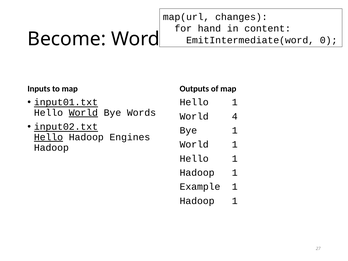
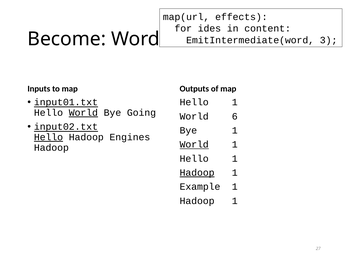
changes: changes -> effects
hand: hand -> ides
0: 0 -> 3
Words: Words -> Going
4: 4 -> 6
World at (194, 145) underline: none -> present
Hadoop at (197, 173) underline: none -> present
